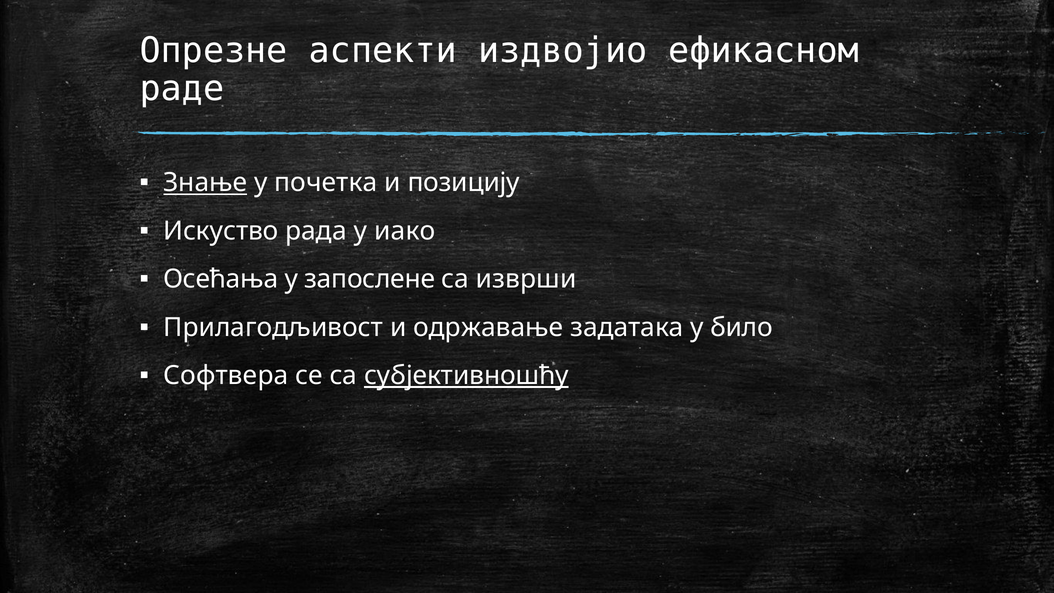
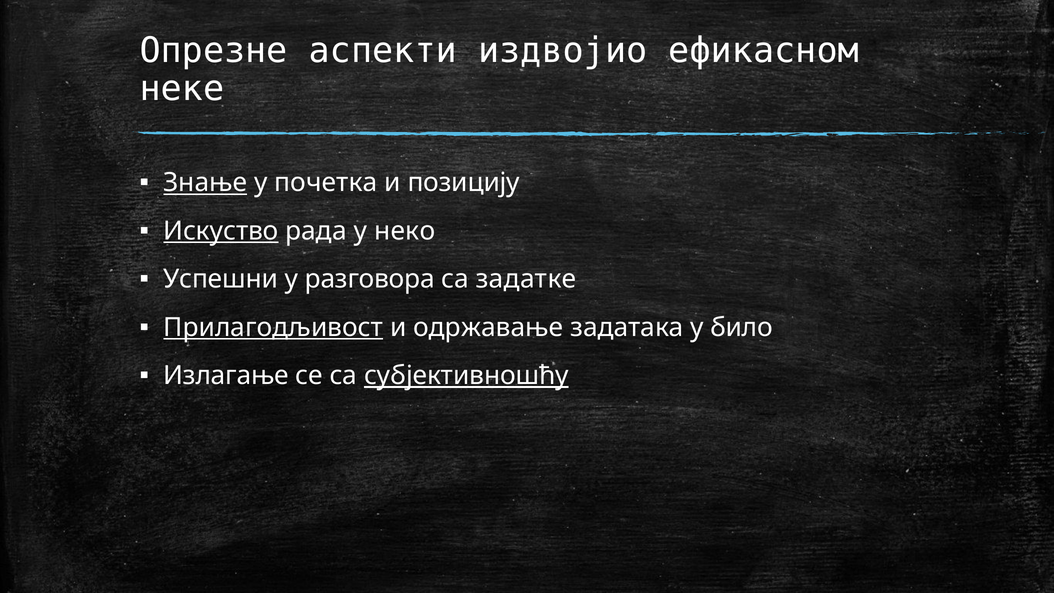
раде: раде -> неке
Искуство underline: none -> present
иако: иако -> неко
Осећања: Осећања -> Успешни
запослене: запослене -> разговора
изврши: изврши -> задатке
Прилагодљивост underline: none -> present
Софтвера: Софтвера -> Излагање
